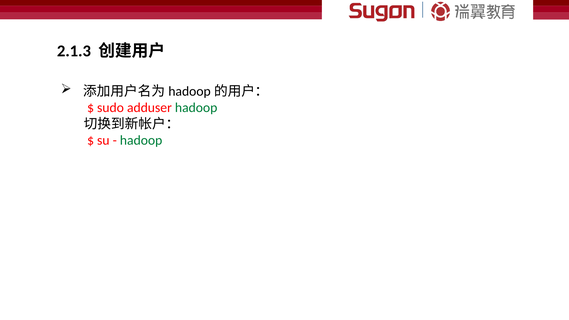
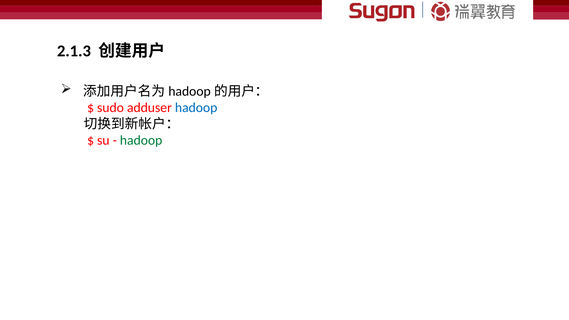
hadoop at (196, 108) colour: green -> blue
